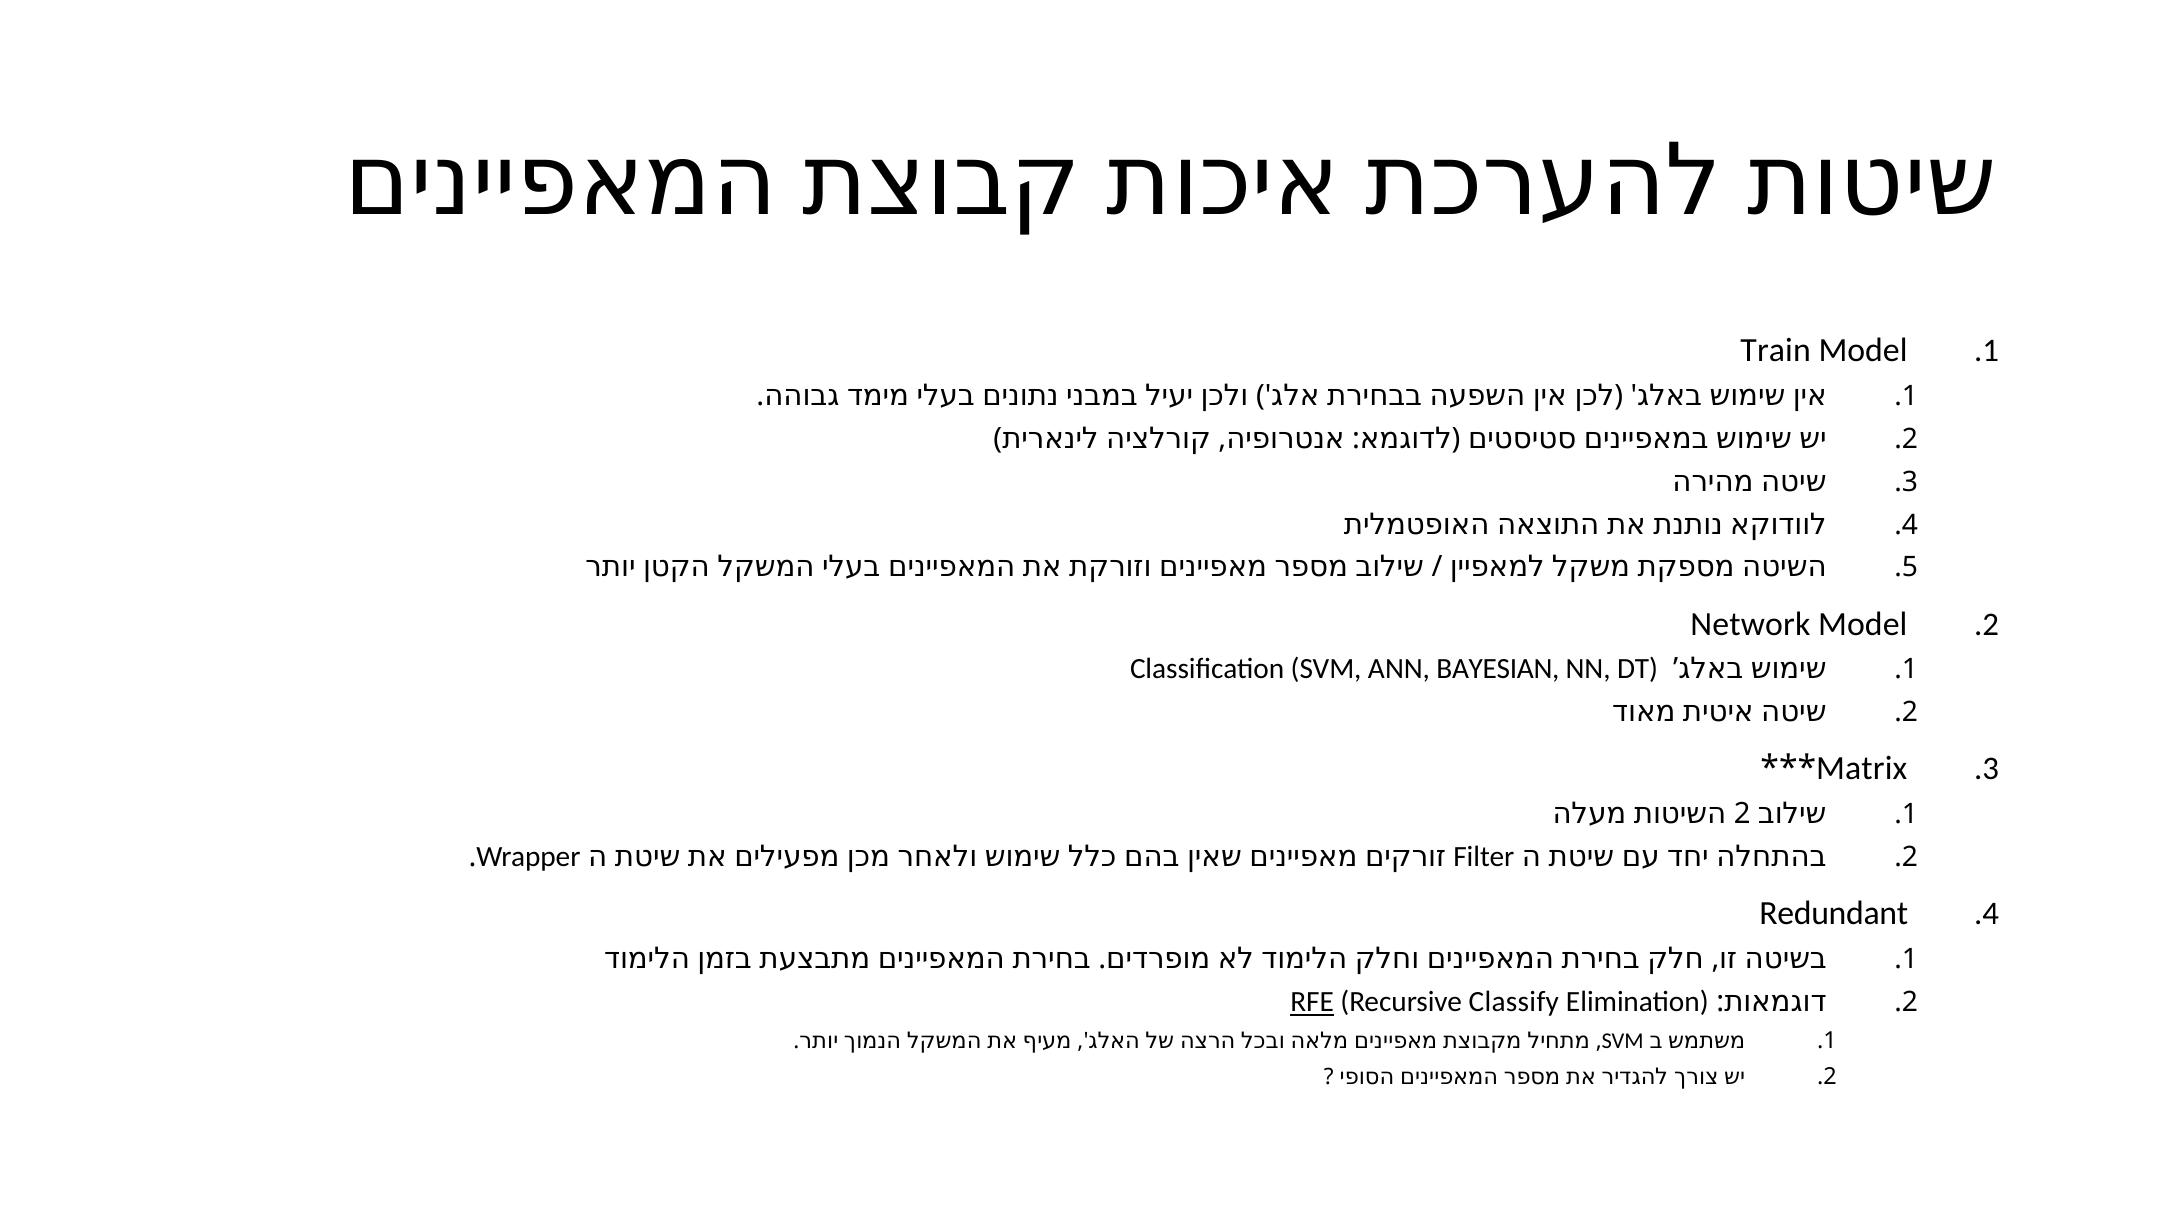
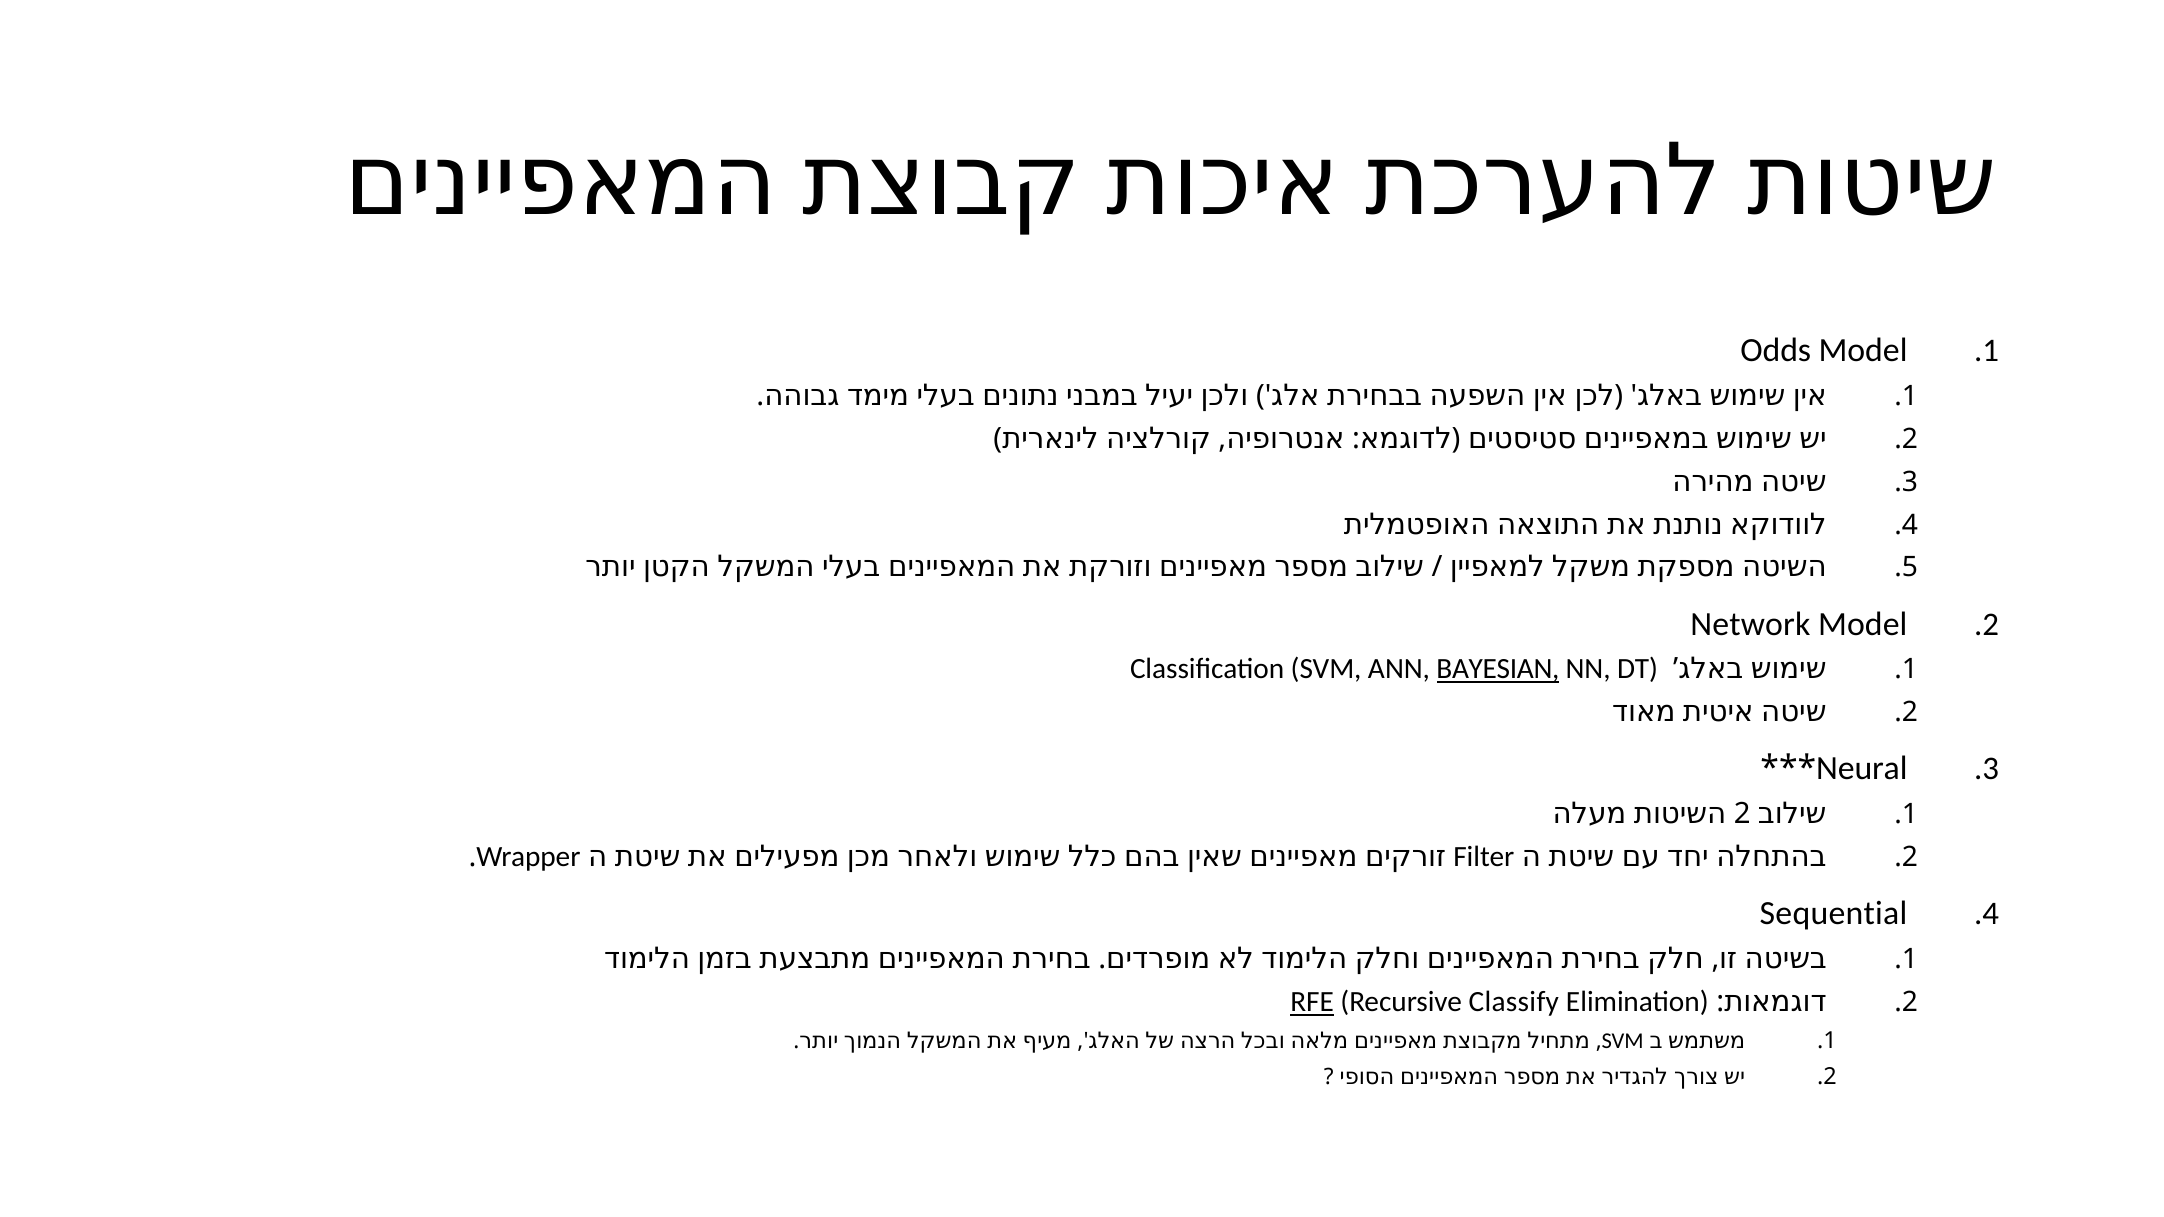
Train: Train -> Odds
BAYESIAN underline: none -> present
Matrix: Matrix -> Neural
Redundant: Redundant -> Sequential
